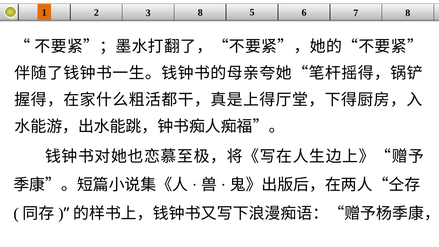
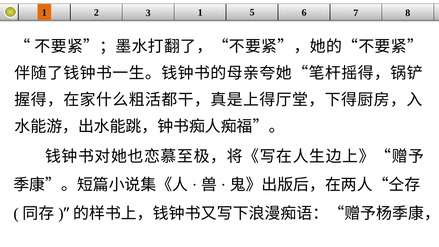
3 8: 8 -> 1
